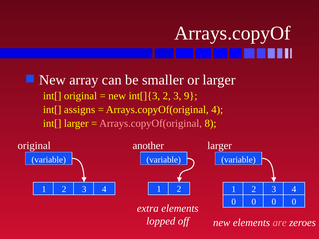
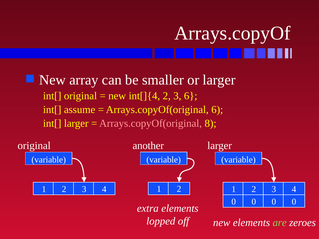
int[]{3: int[]{3 -> int[]{4
3 9: 9 -> 6
assigns: assigns -> assume
Arrays.copyOf(original 4: 4 -> 6
are colour: pink -> light green
